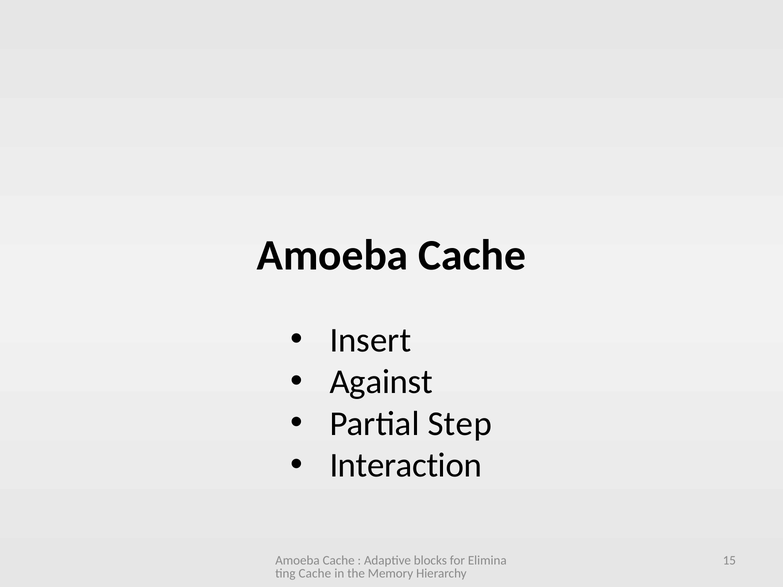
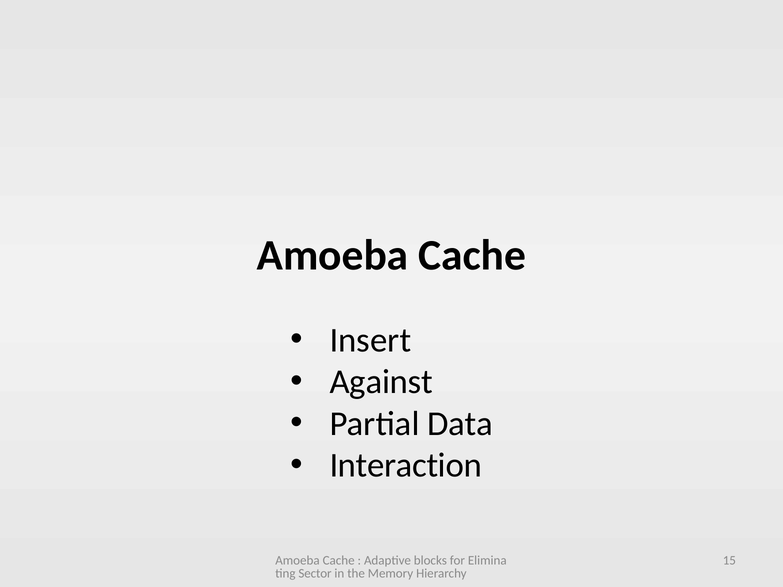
Step: Step -> Data
Cache at (315, 574): Cache -> Sector
